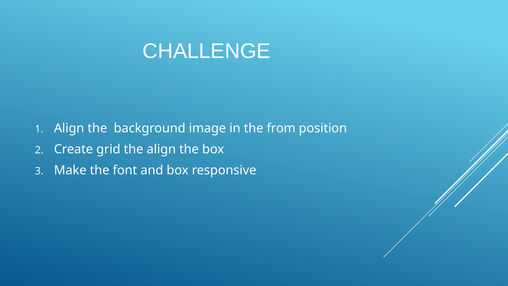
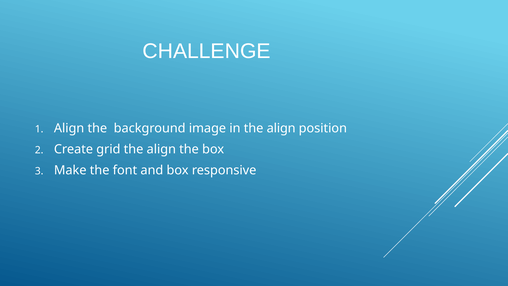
in the from: from -> align
